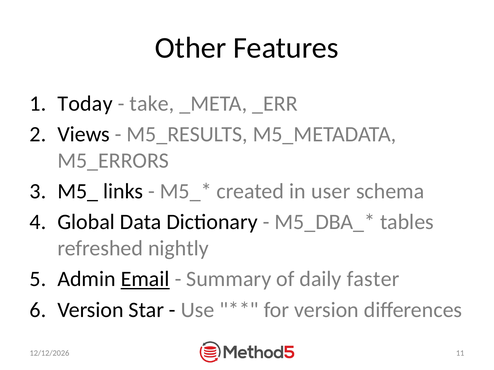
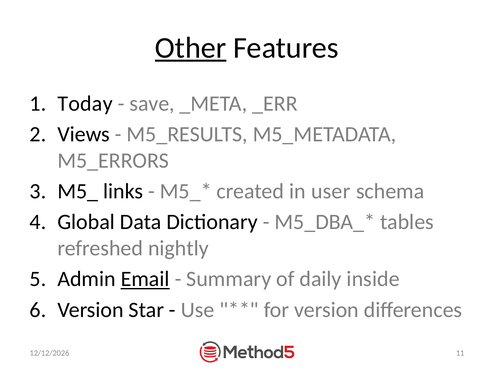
Other underline: none -> present
take: take -> save
faster: faster -> inside
